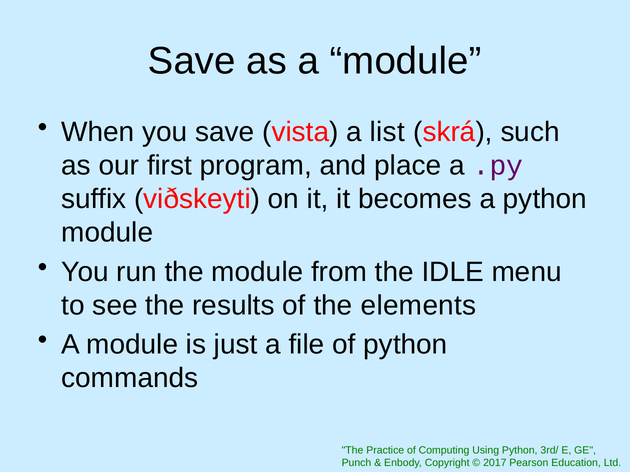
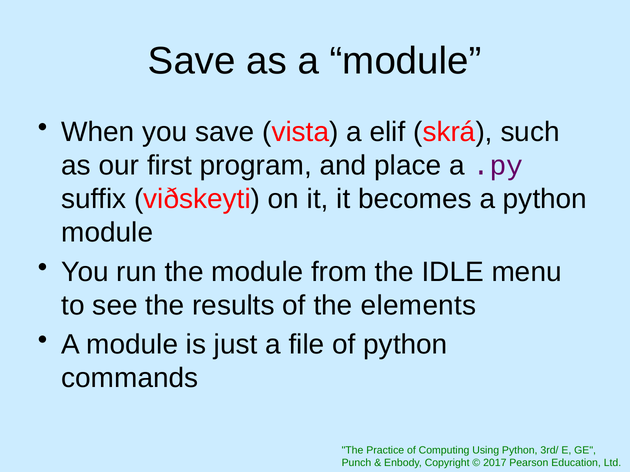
list: list -> elif
